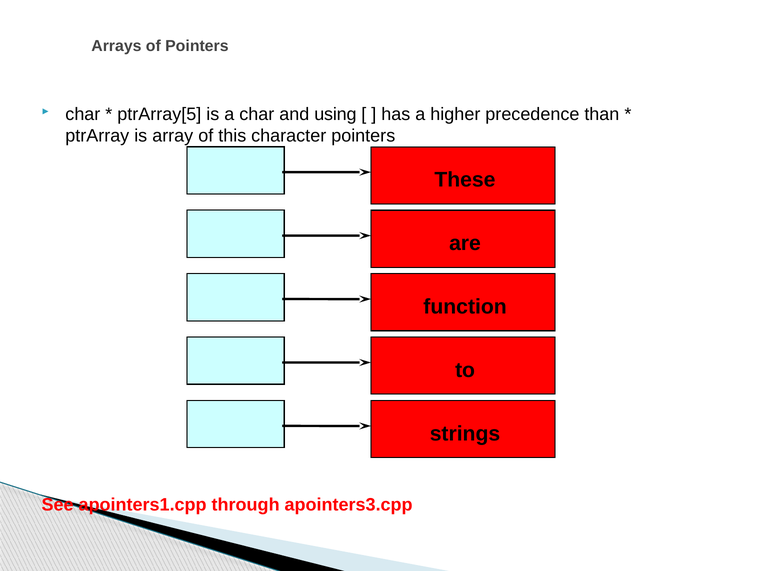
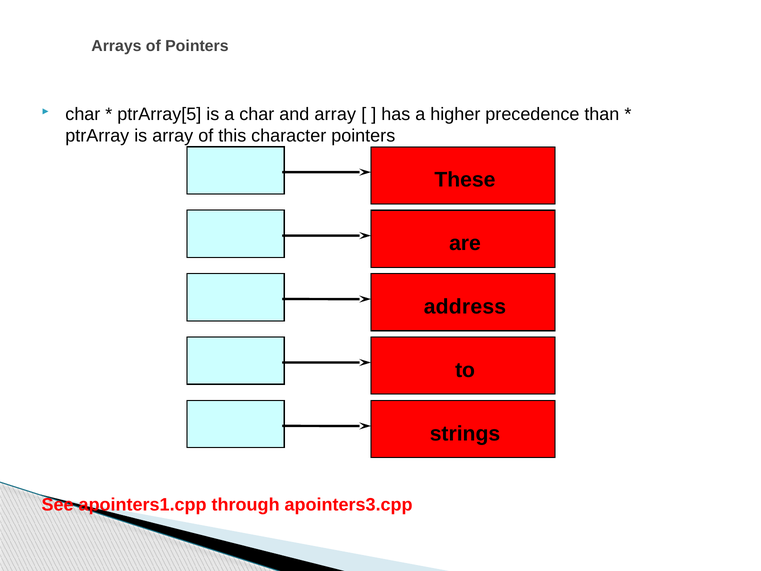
and using: using -> array
function: function -> address
